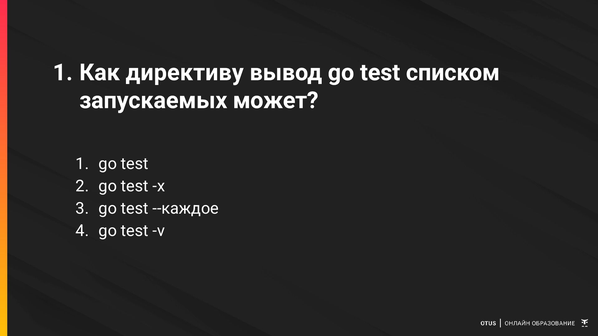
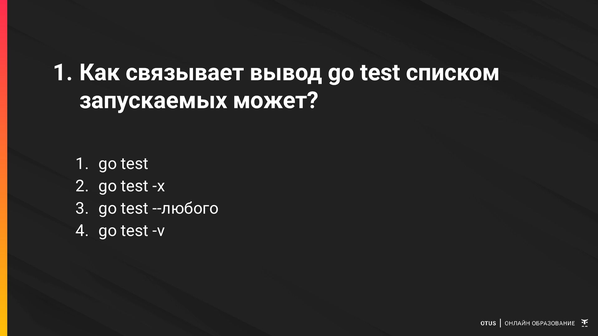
директиву: директиву -> связывает
--каждое: --каждое -> --любого
